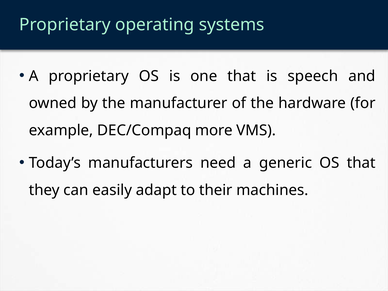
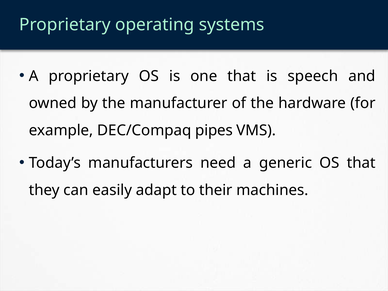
more: more -> pipes
